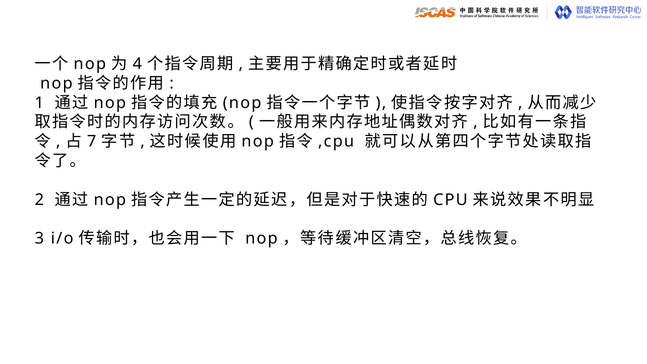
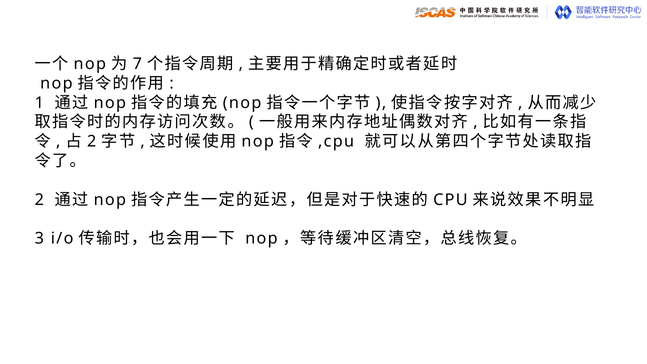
4: 4 -> 7
7 at (92, 142): 7 -> 2
